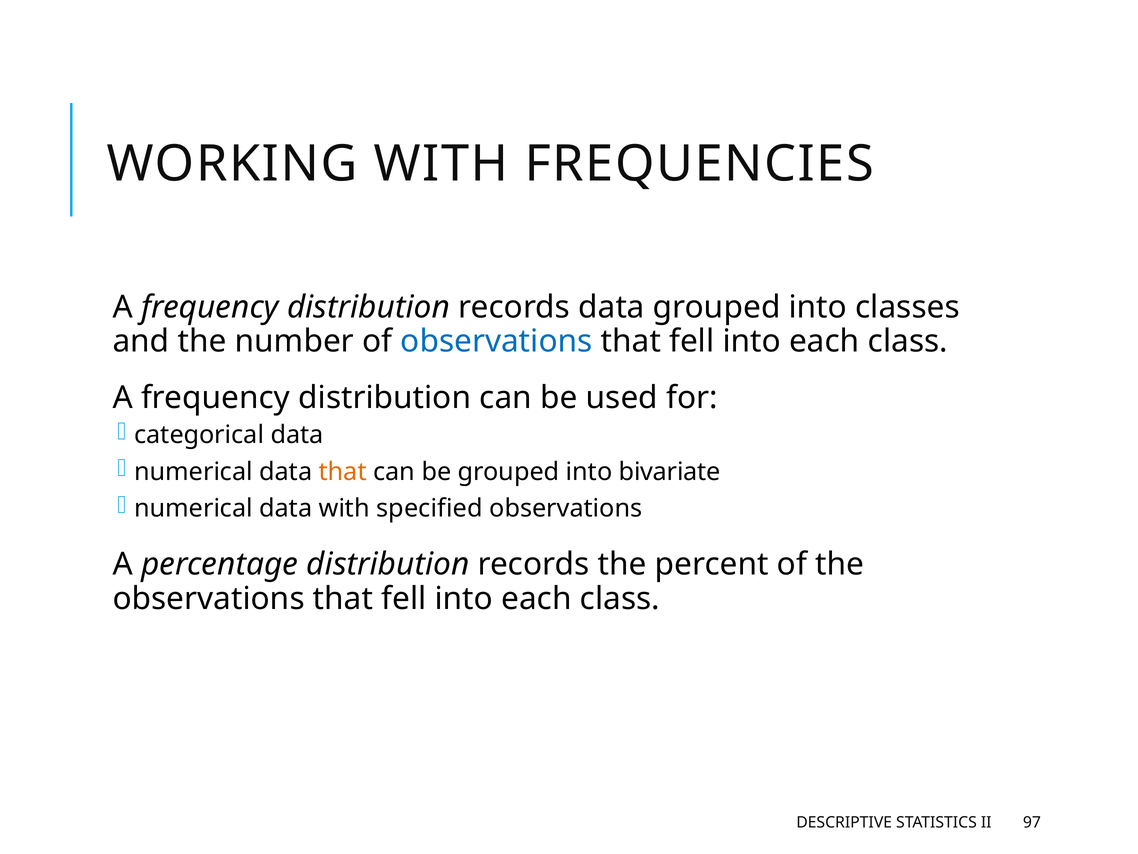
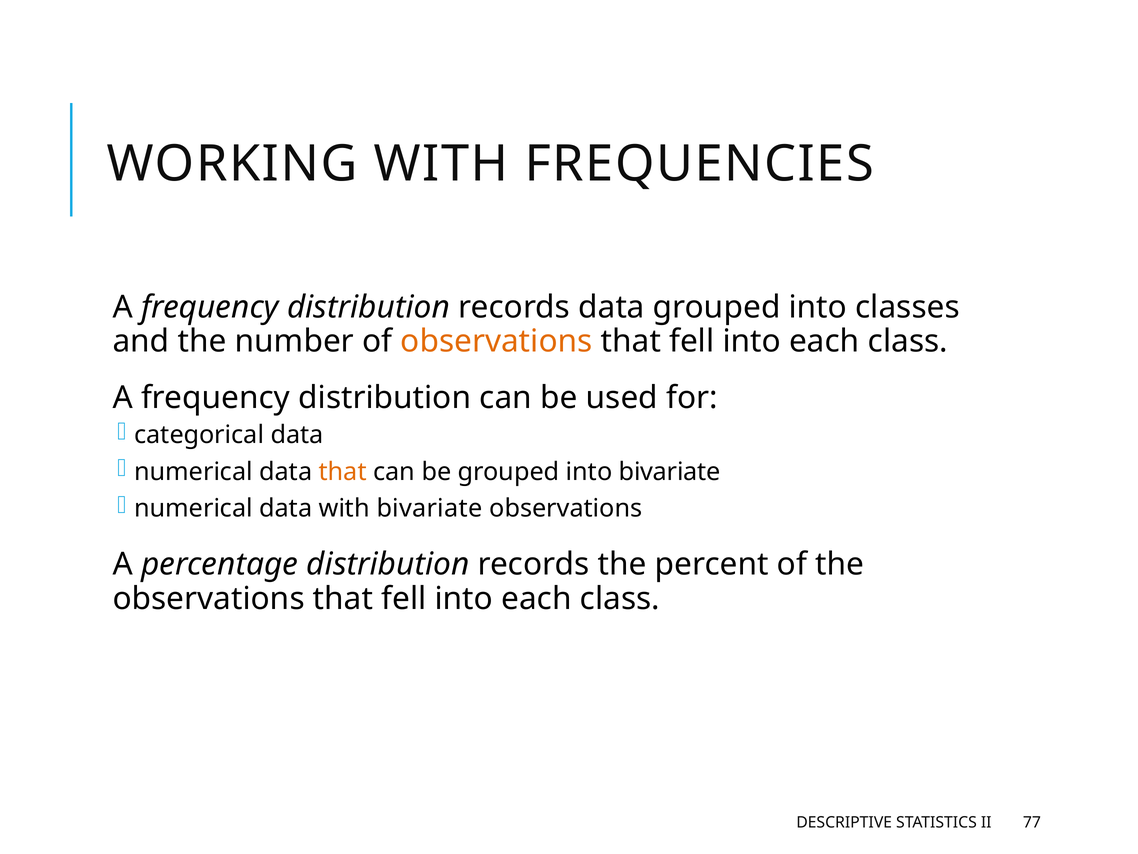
observations at (496, 341) colour: blue -> orange
with specified: specified -> bivariate
97: 97 -> 77
